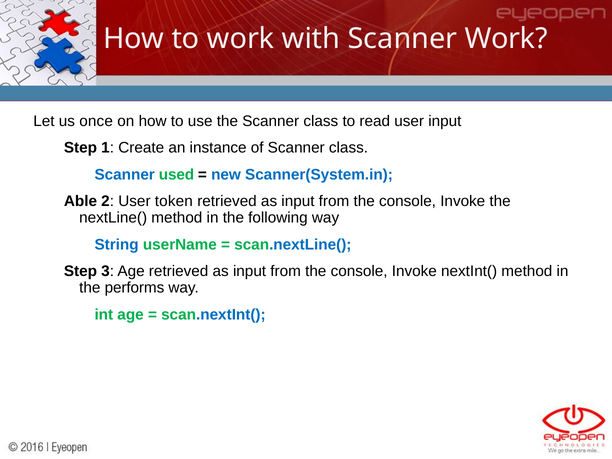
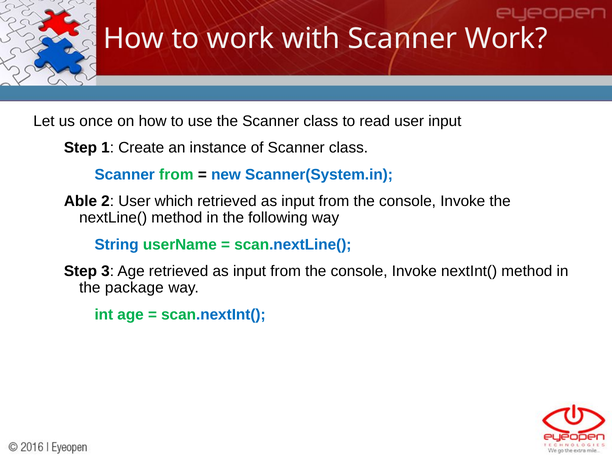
Scanner used: used -> from
token: token -> which
performs: performs -> package
